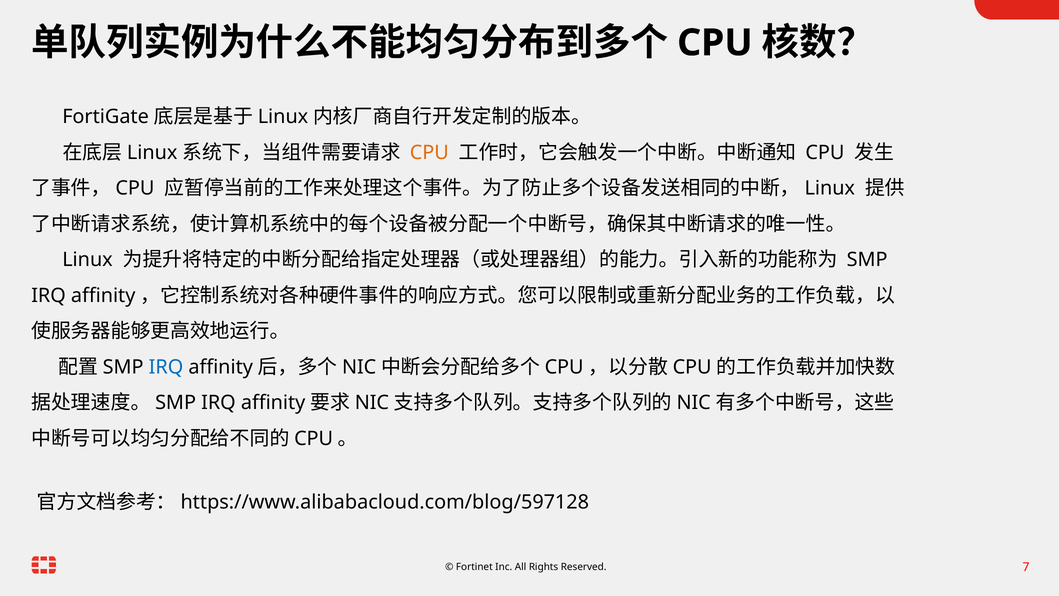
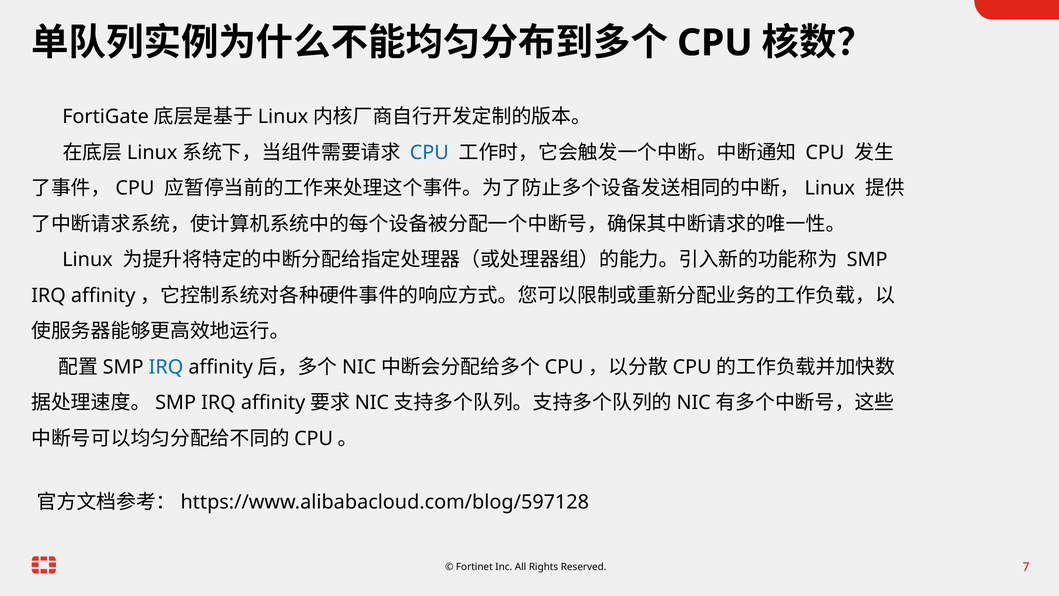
CPU at (429, 153) colour: orange -> blue
